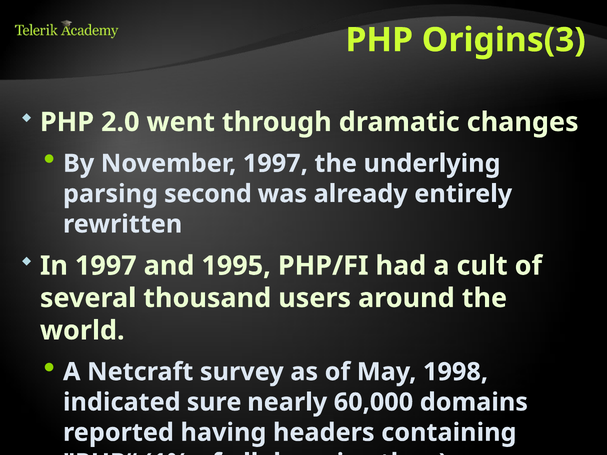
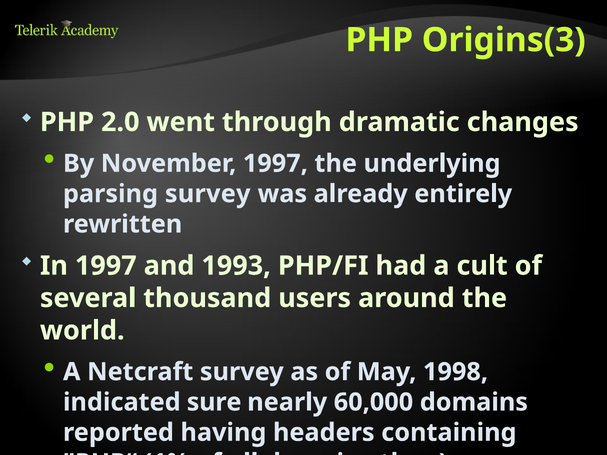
parsing second: second -> survey
1995: 1995 -> 1993
